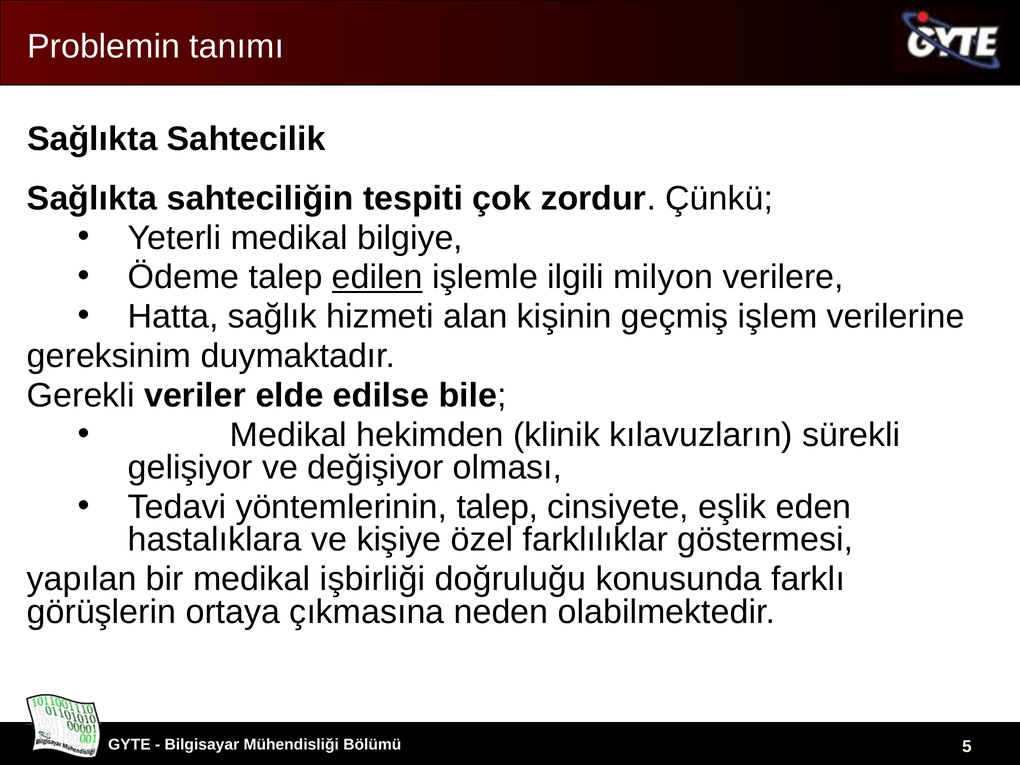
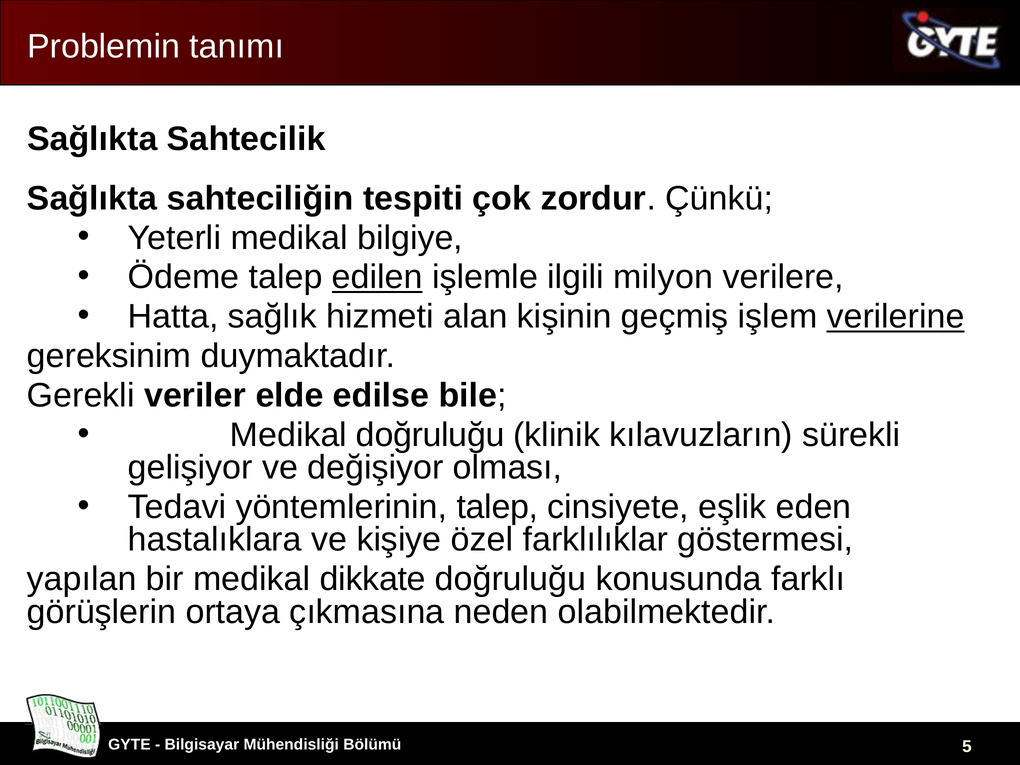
verilerine underline: none -> present
Medikal hekimden: hekimden -> doğruluğu
işbirliği: işbirliği -> dikkate
